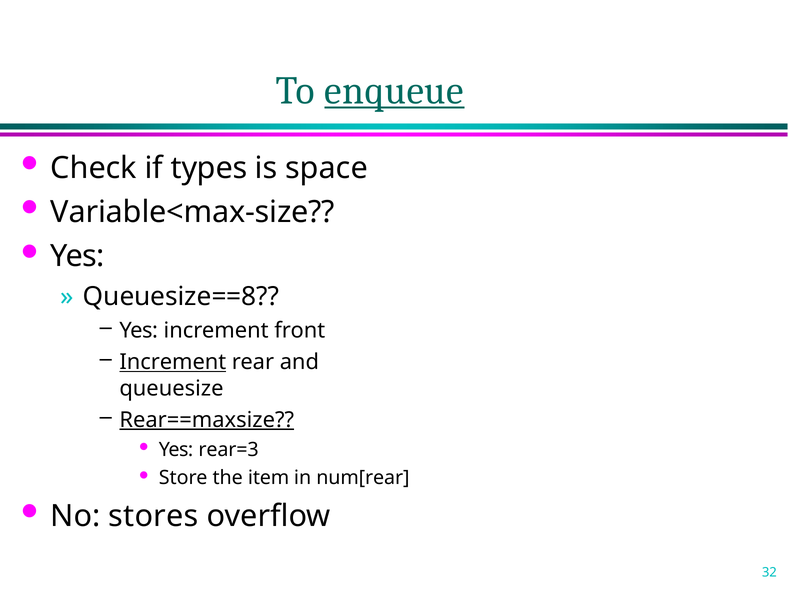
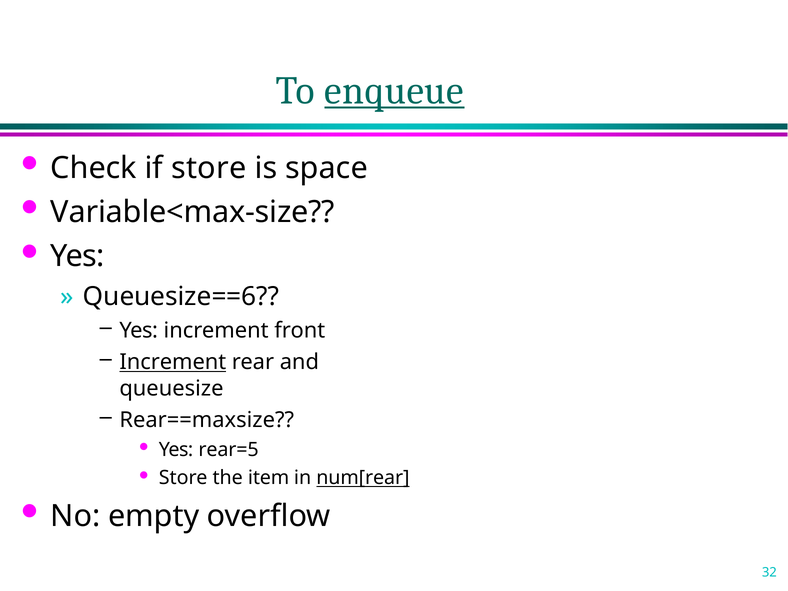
if types: types -> store
Queuesize==8: Queuesize==8 -> Queuesize==6
Rear==maxsize underline: present -> none
rear=3: rear=3 -> rear=5
num[rear underline: none -> present
stores: stores -> empty
